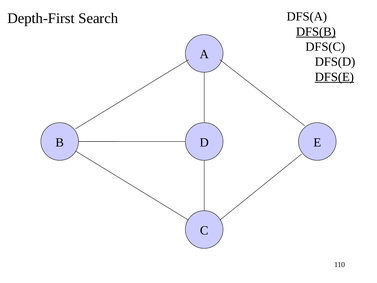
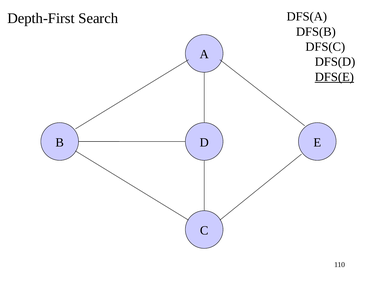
DFS(B underline: present -> none
